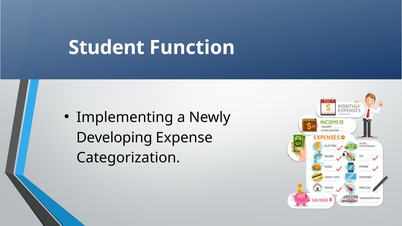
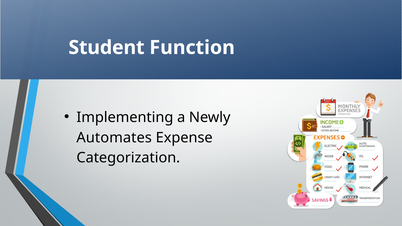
Developing: Developing -> Automates
